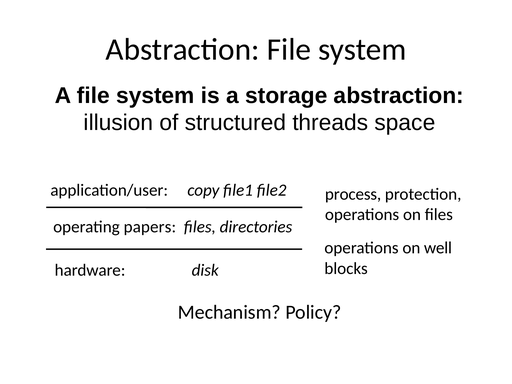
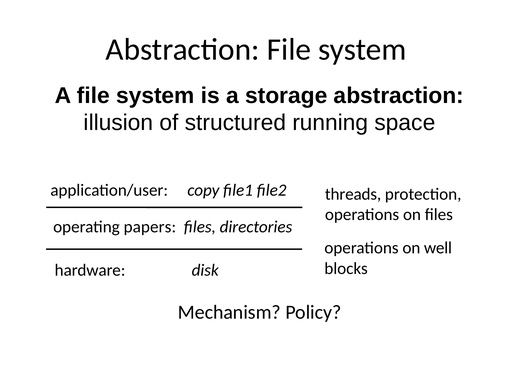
threads: threads -> running
process: process -> threads
